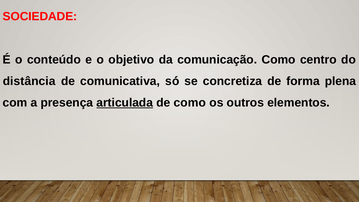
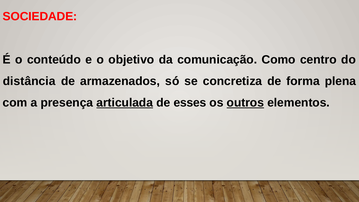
comunicativa: comunicativa -> armazenados
de como: como -> esses
outros underline: none -> present
